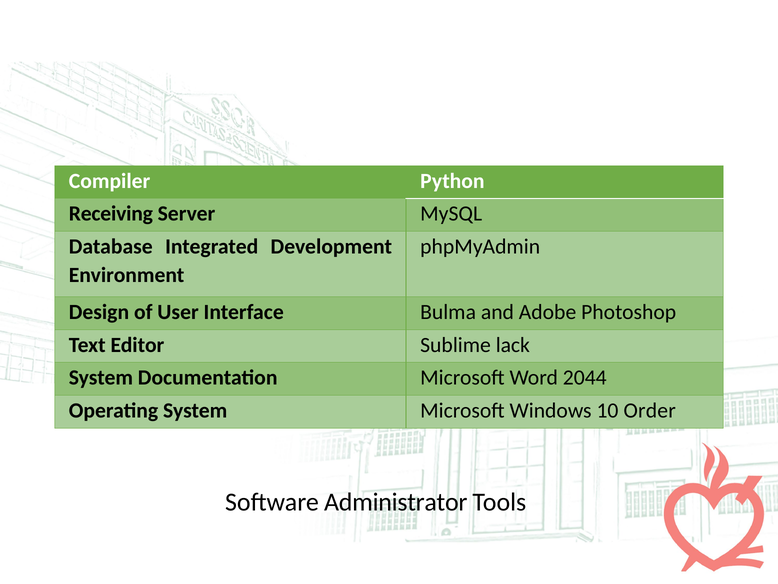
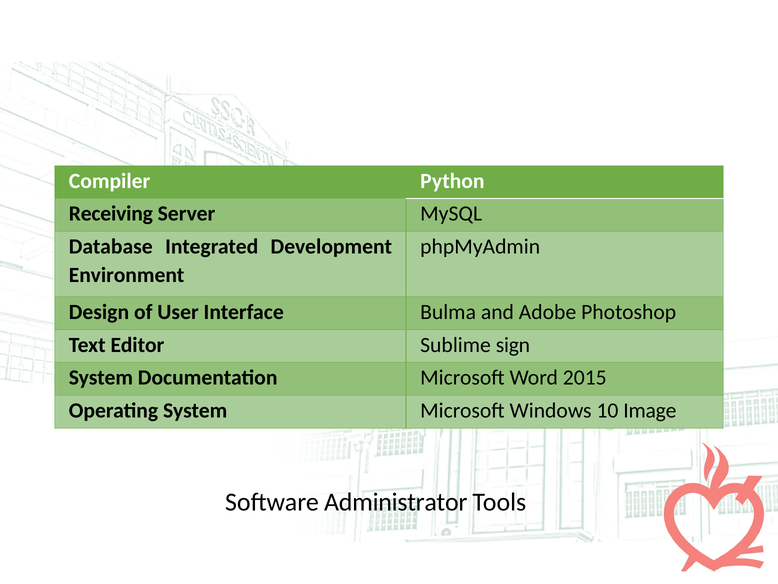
lack: lack -> sign
2044: 2044 -> 2015
Order: Order -> Image
